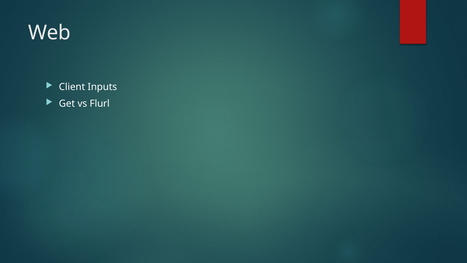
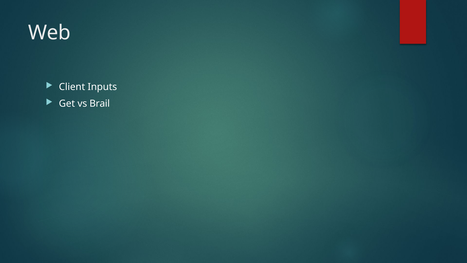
Flurl: Flurl -> Brail
